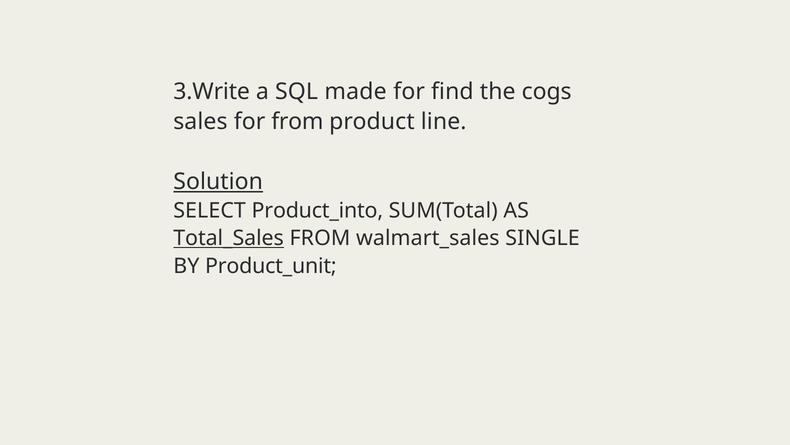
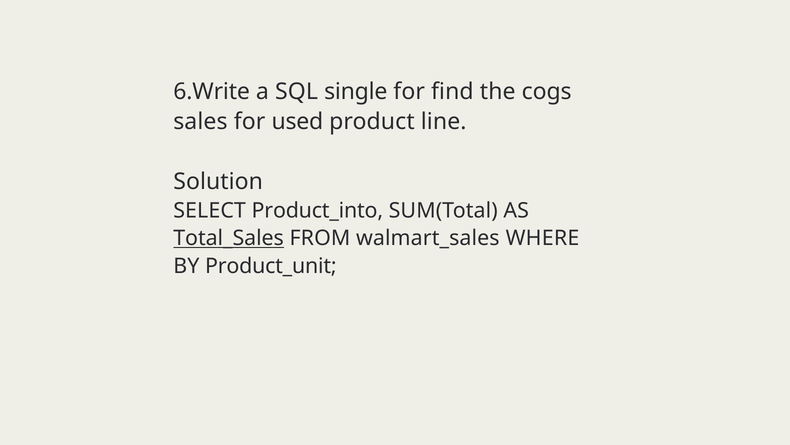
3.Write: 3.Write -> 6.Write
made: made -> single
for from: from -> used
Solution underline: present -> none
SINGLE: SINGLE -> WHERE
